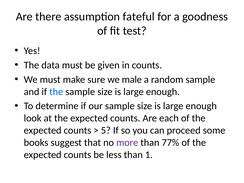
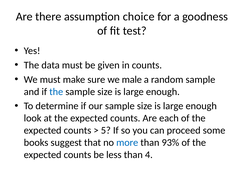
fateful: fateful -> choice
more colour: purple -> blue
77%: 77% -> 93%
1: 1 -> 4
